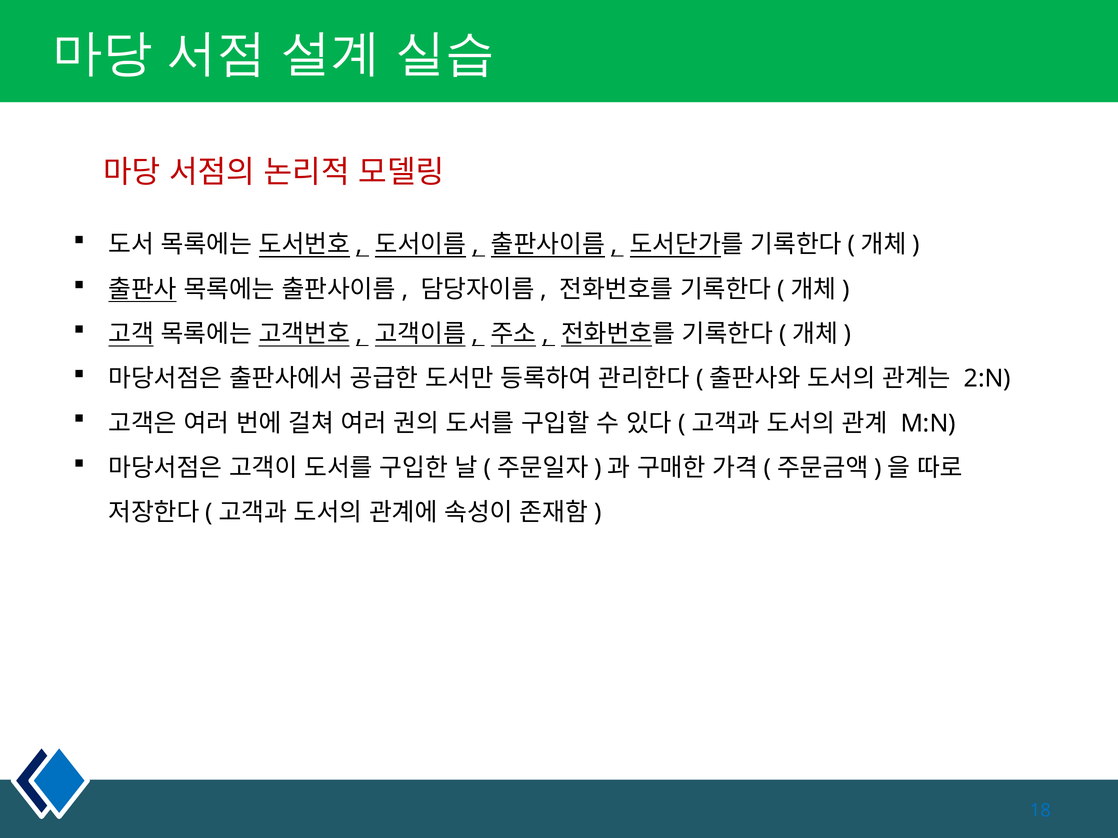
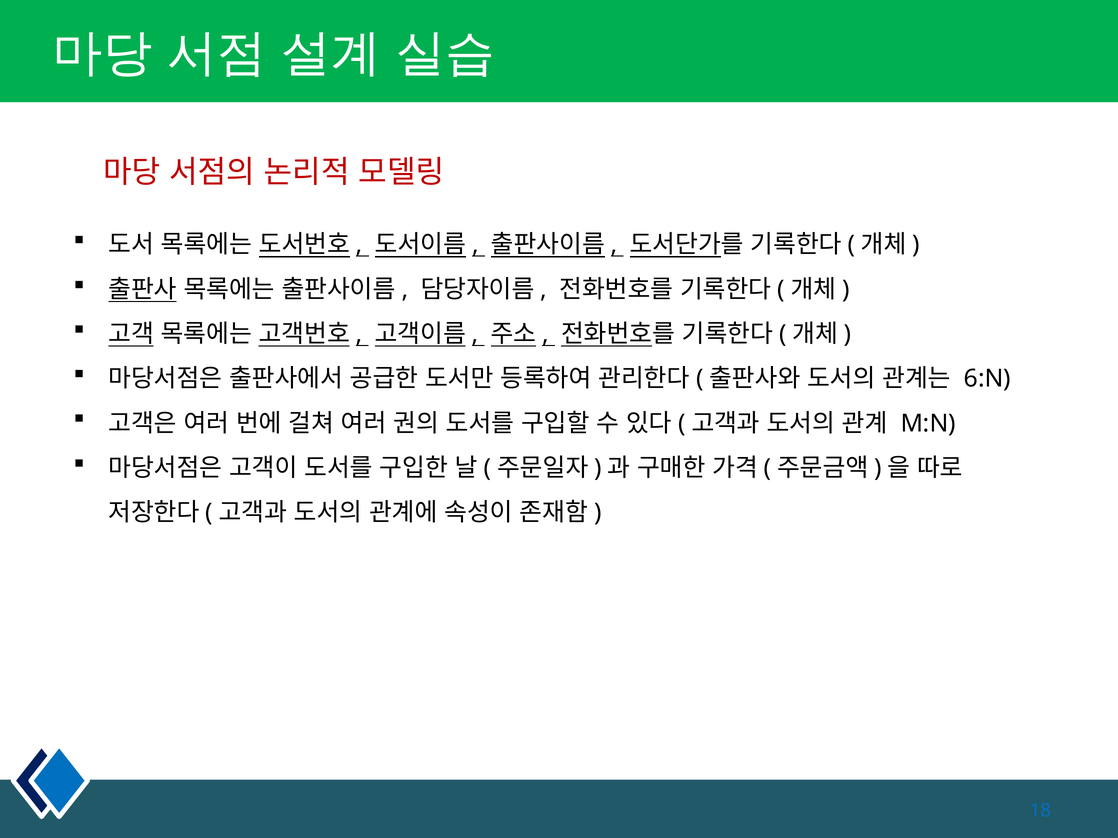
2:N: 2:N -> 6:N
